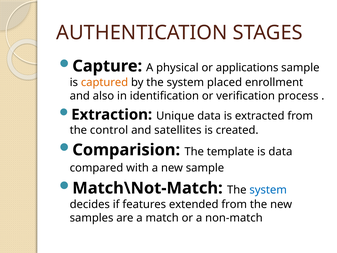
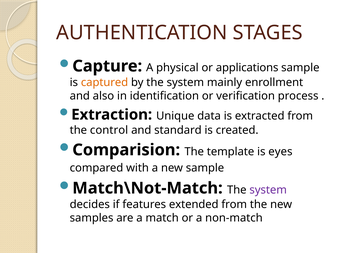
placed: placed -> mainly
satellites: satellites -> standard
is data: data -> eyes
system at (268, 190) colour: blue -> purple
